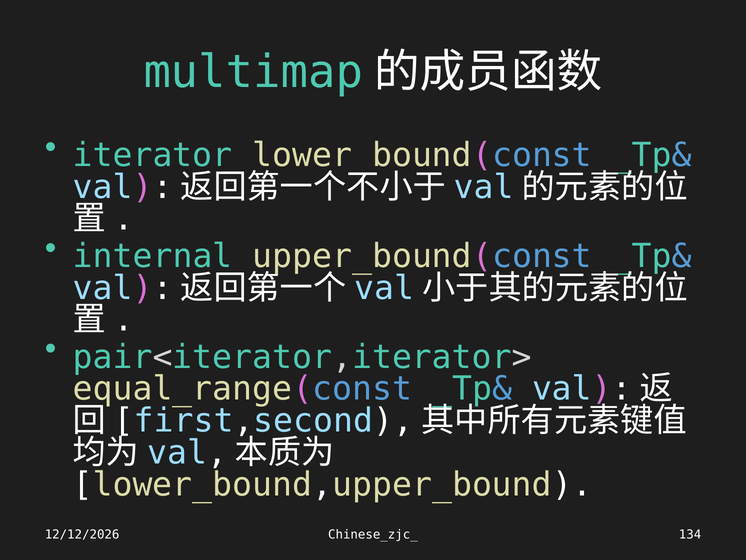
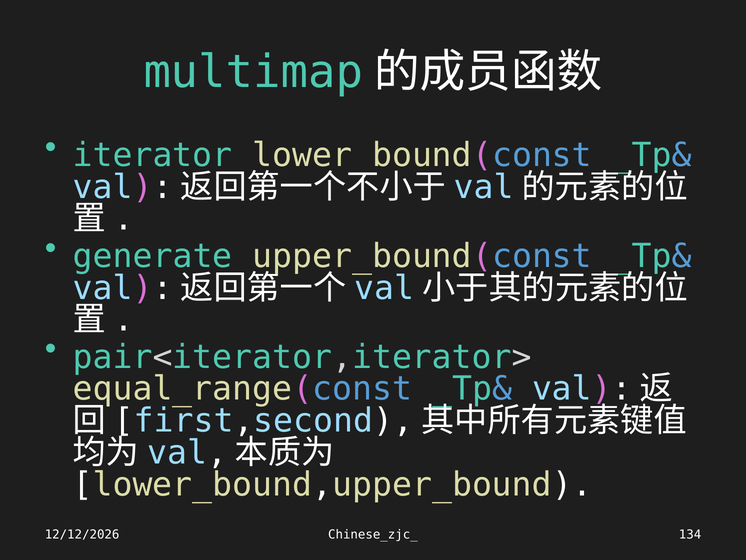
internal: internal -> generate
